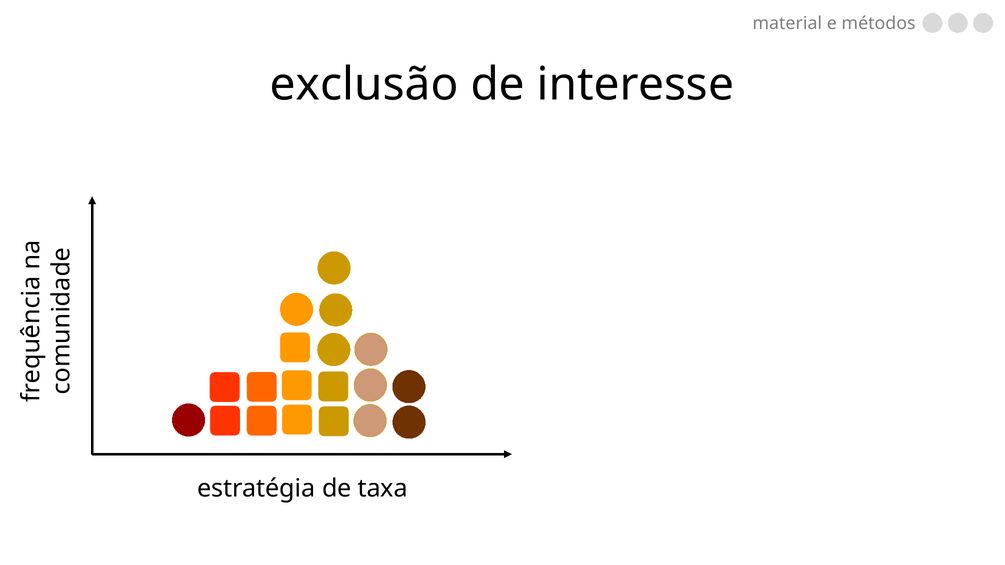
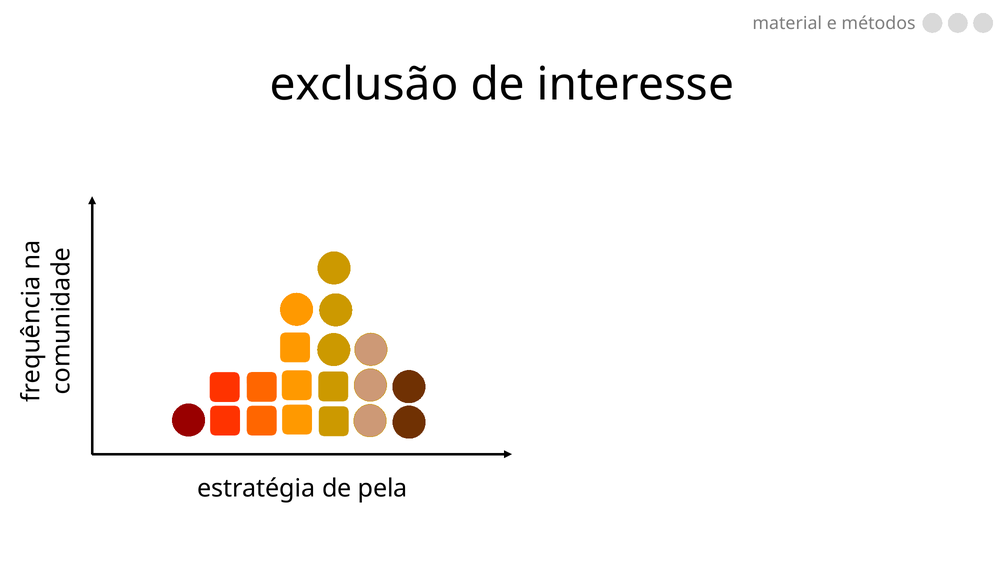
taxa: taxa -> pela
